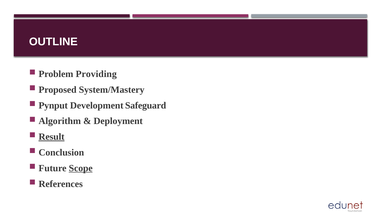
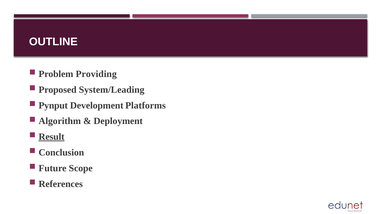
System/Mastery: System/Mastery -> System/Leading
Safeguard: Safeguard -> Platforms
Scope underline: present -> none
